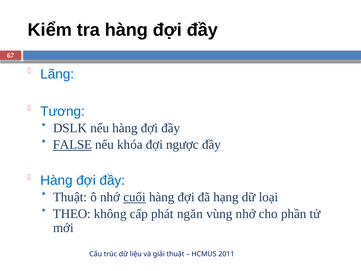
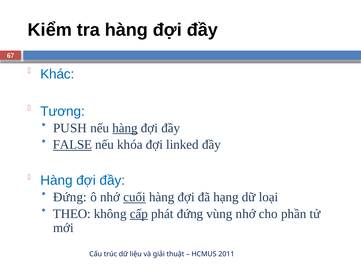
Lãng: Lãng -> Khác
DSLK: DSLK -> PUSH
hàng at (125, 128) underline: none -> present
ngược: ngược -> linked
Thuật at (70, 197): Thuật -> Đứng
cấp underline: none -> present
phát ngăn: ngăn -> đứng
